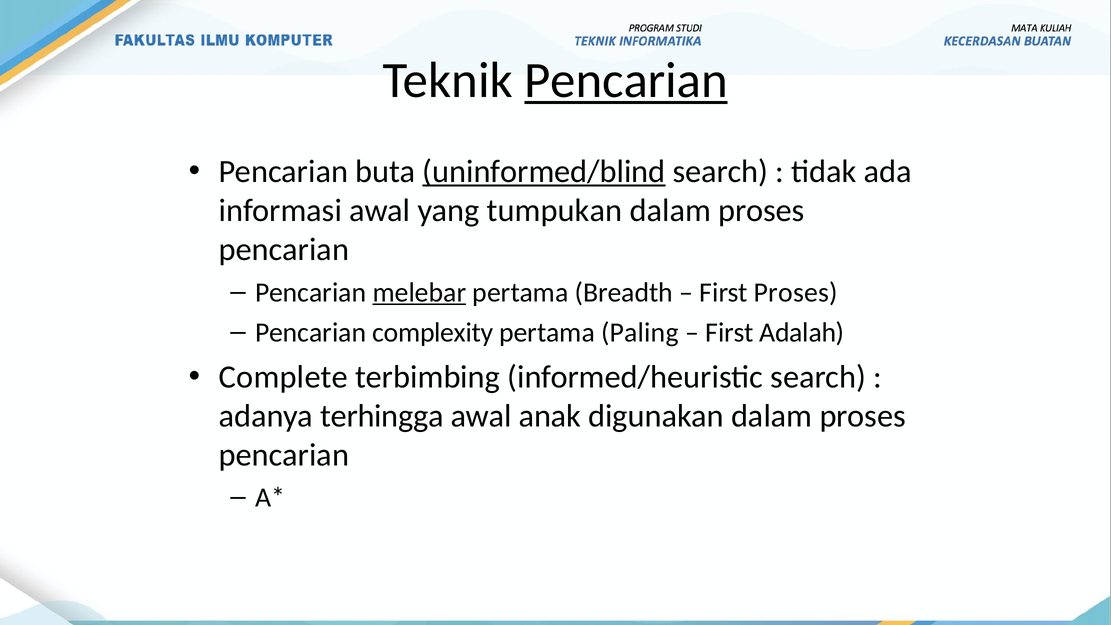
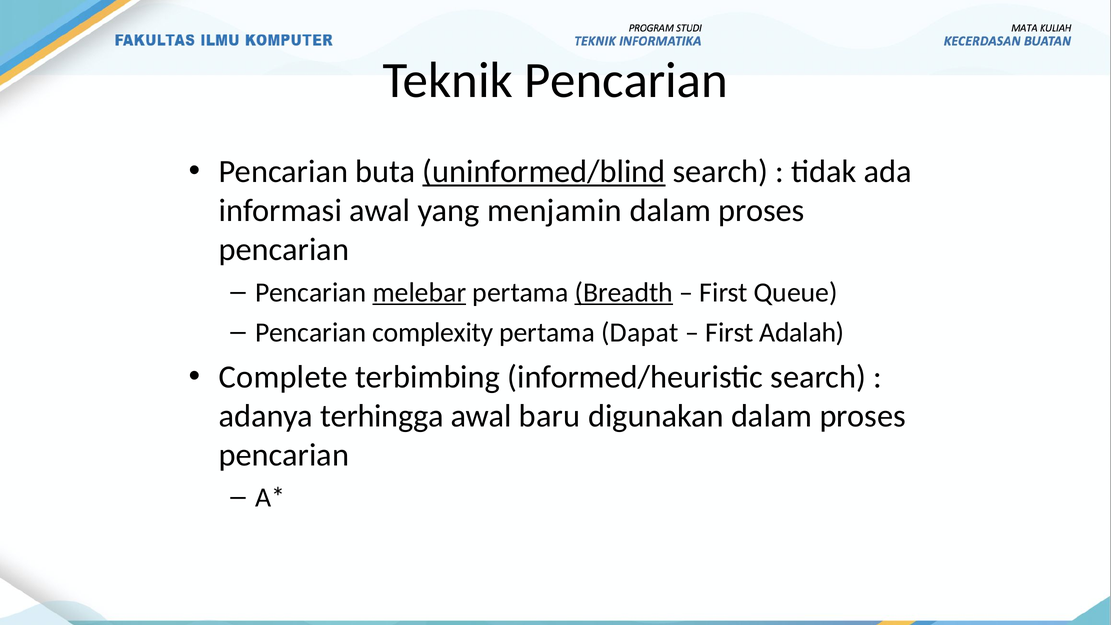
Pencarian at (626, 81) underline: present -> none
tumpukan: tumpukan -> menjamin
Breadth underline: none -> present
First Proses: Proses -> Queue
Paling: Paling -> Dapat
anak: anak -> baru
